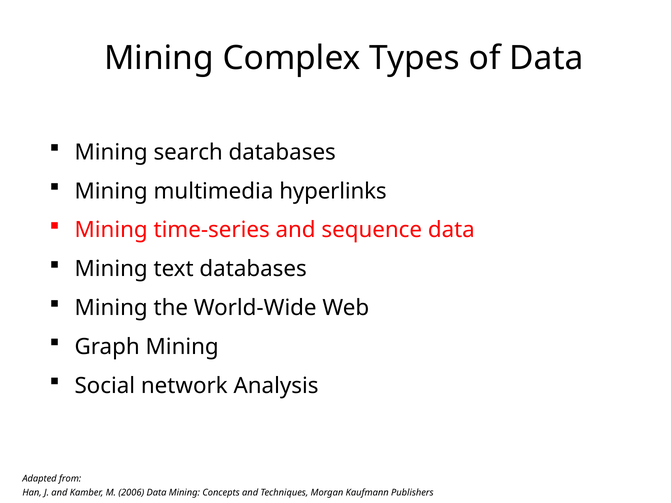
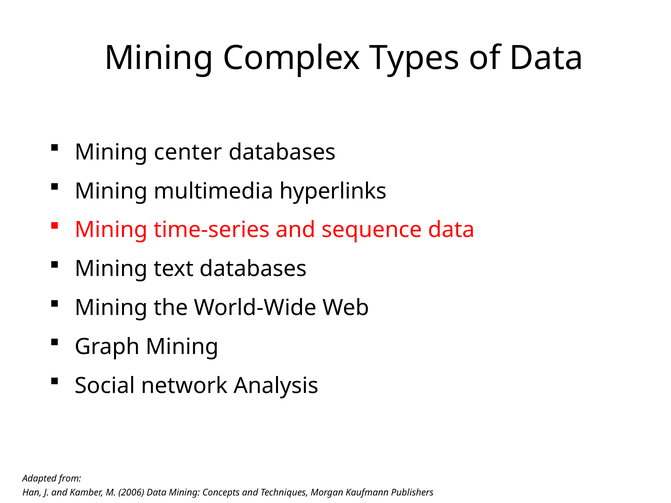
search: search -> center
